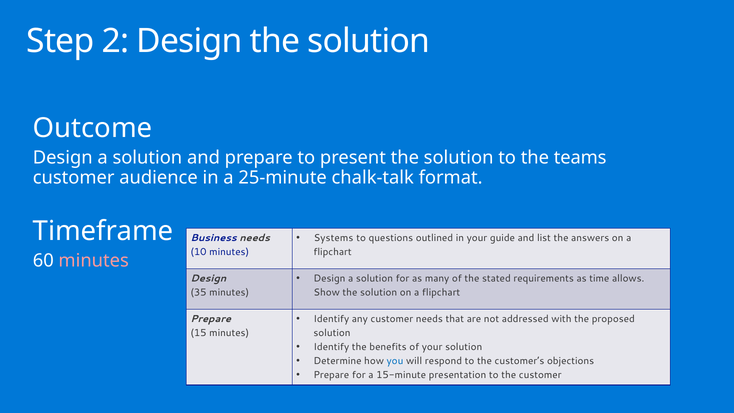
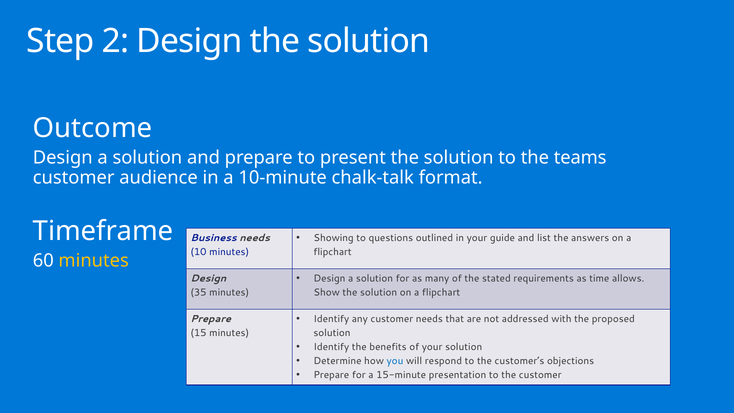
25-minute: 25-minute -> 10-minute
Systems: Systems -> Showing
minutes at (94, 261) colour: pink -> yellow
